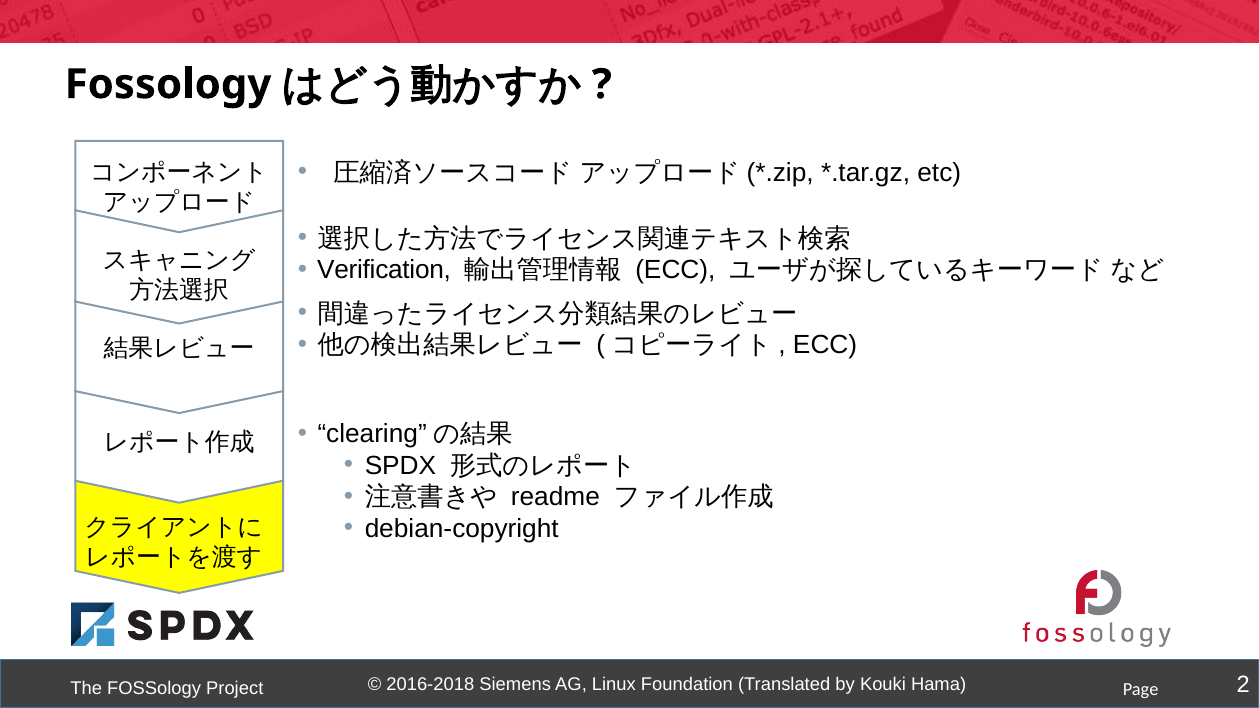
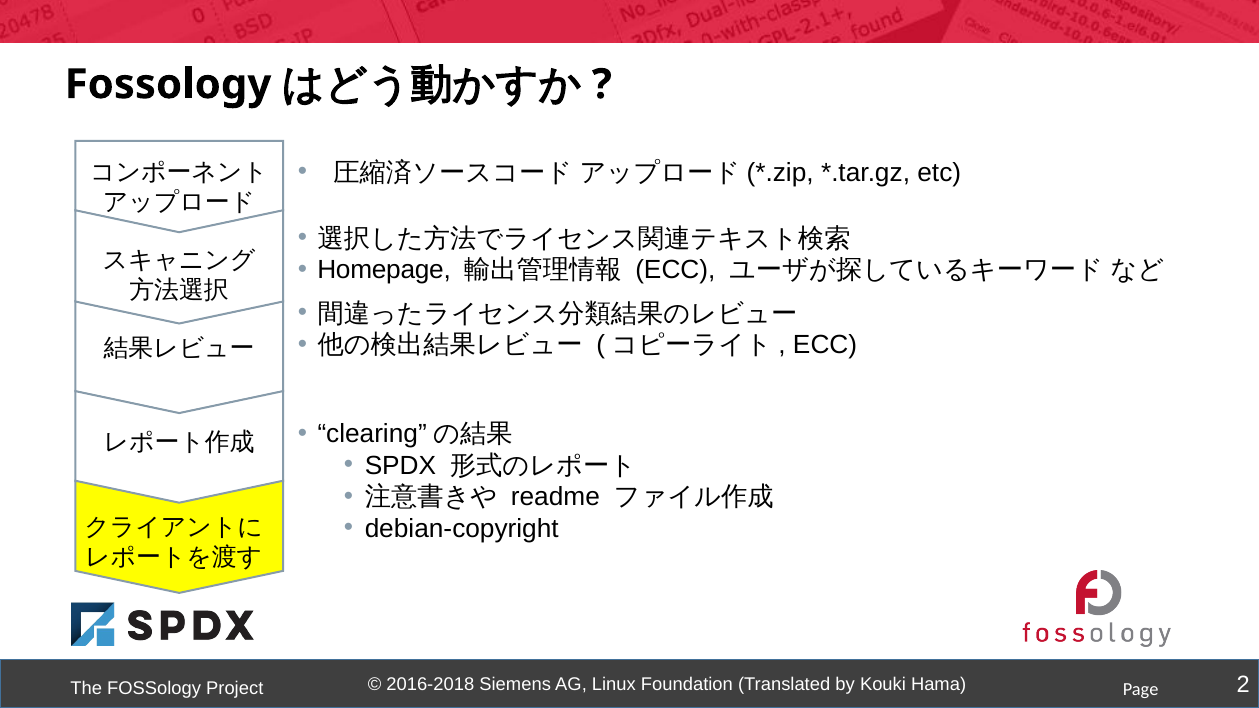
Verification: Verification -> Homepage
